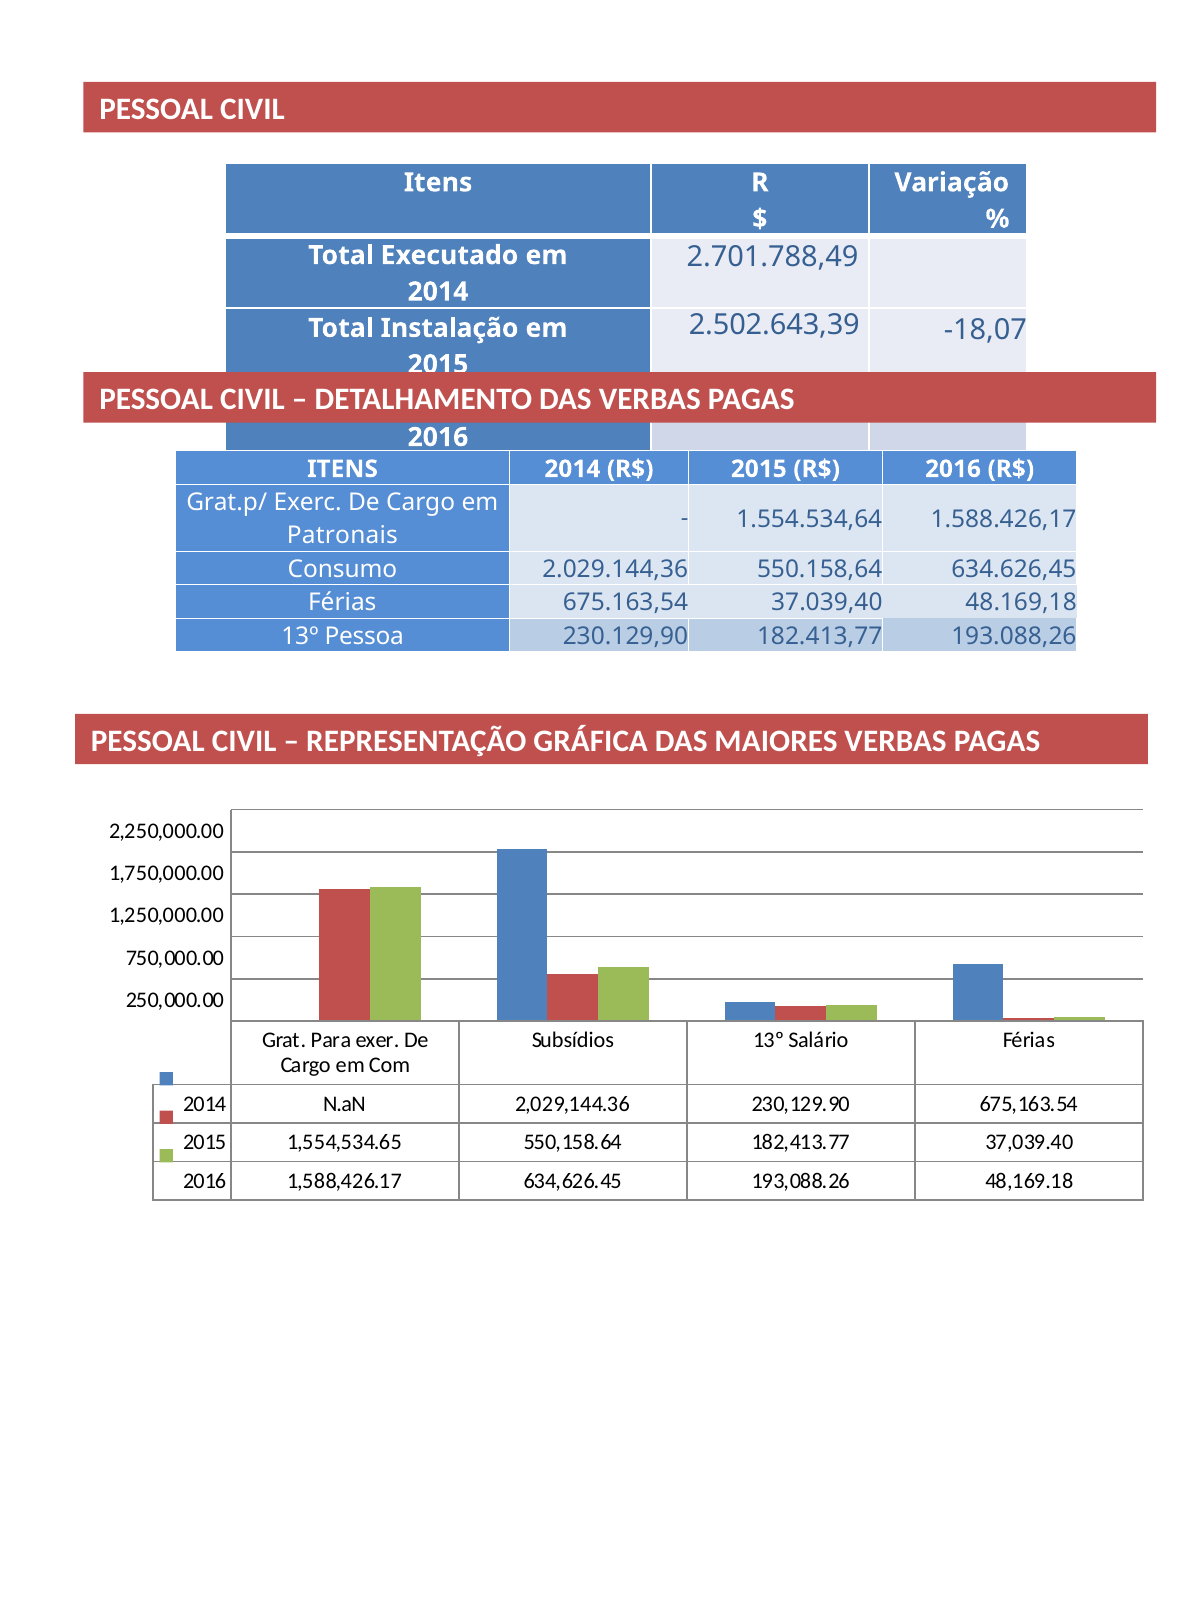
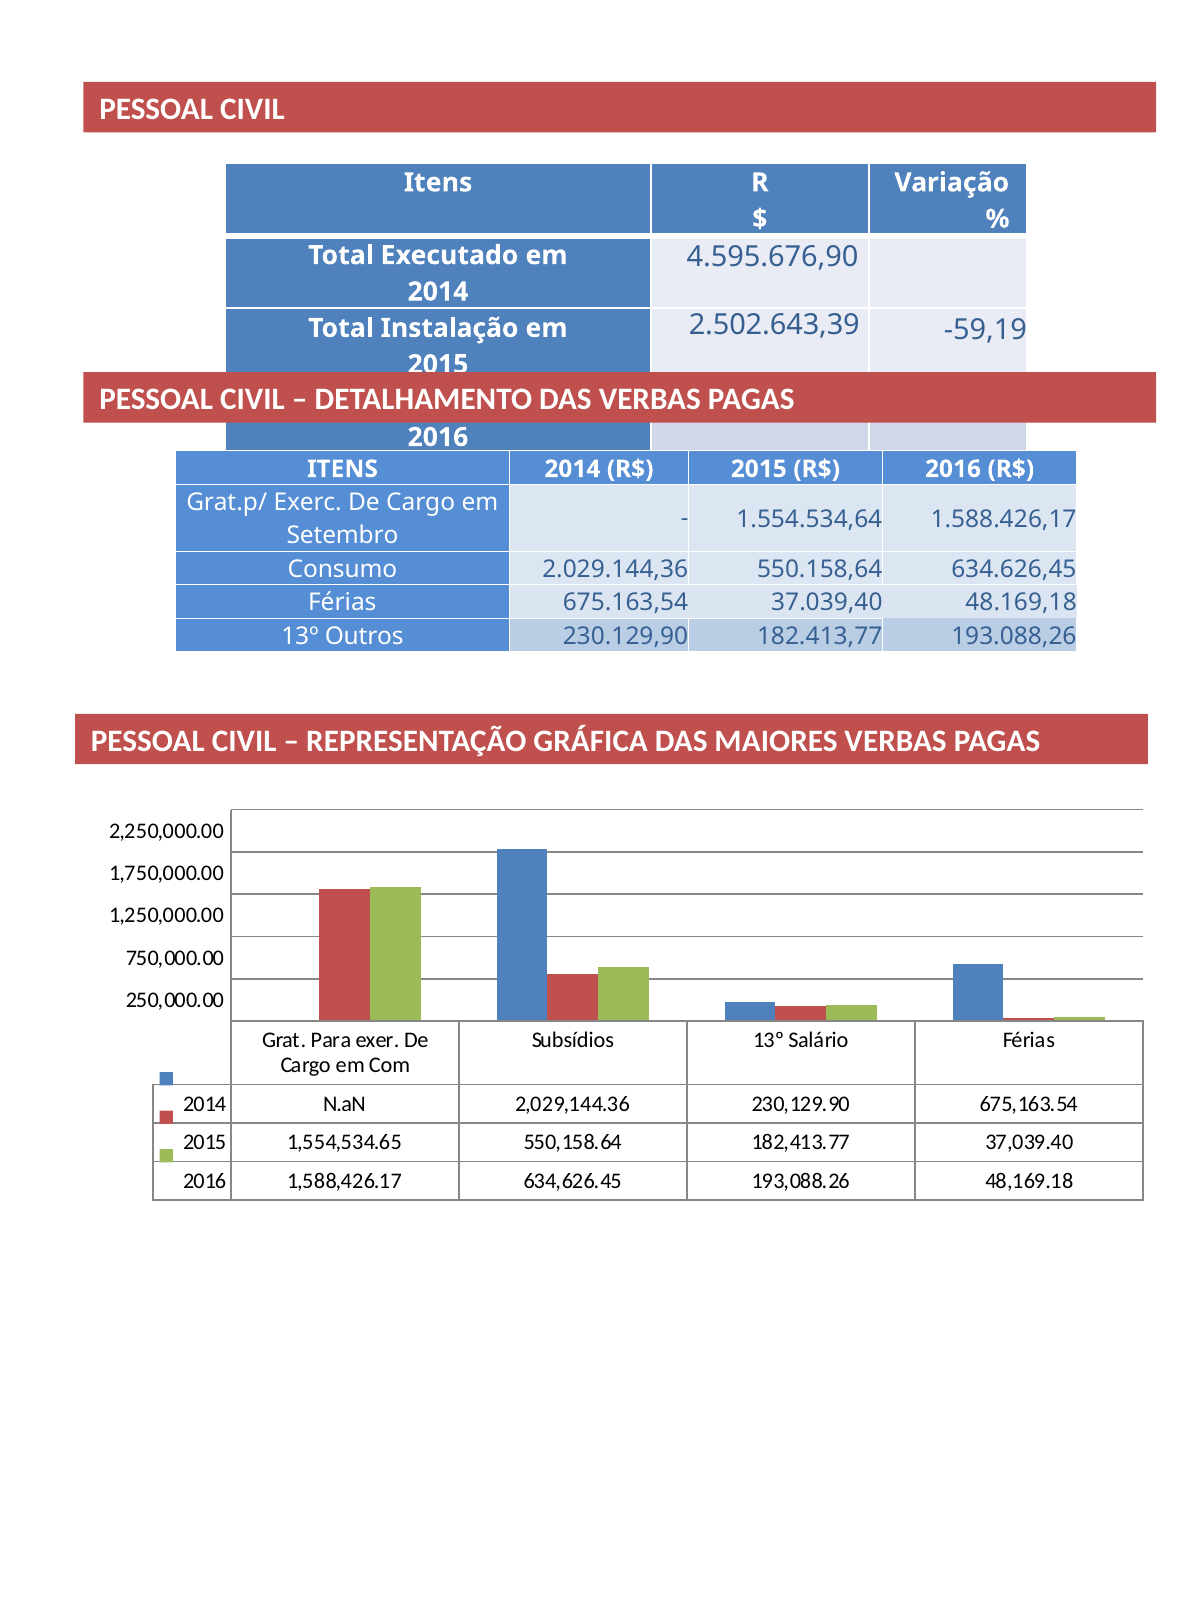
2.701.788,49: 2.701.788,49 -> 4.595.676,90
-18,07: -18,07 -> -59,19
Patronais: Patronais -> Setembro
Pessoa: Pessoa -> Outros
